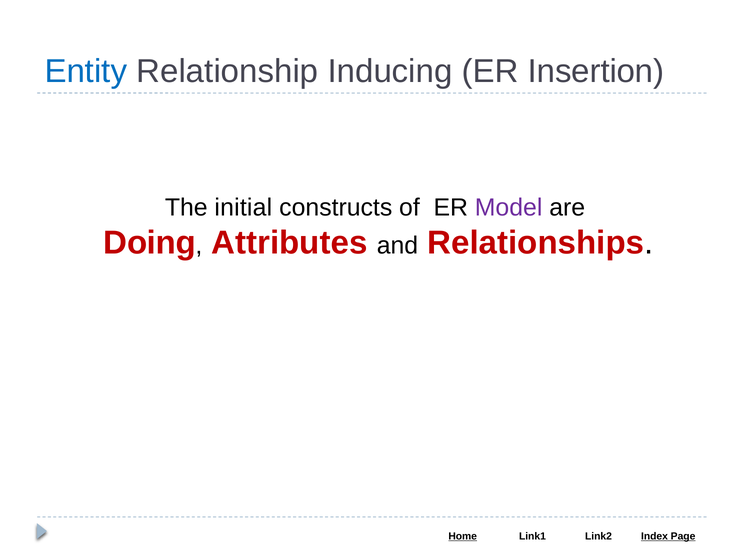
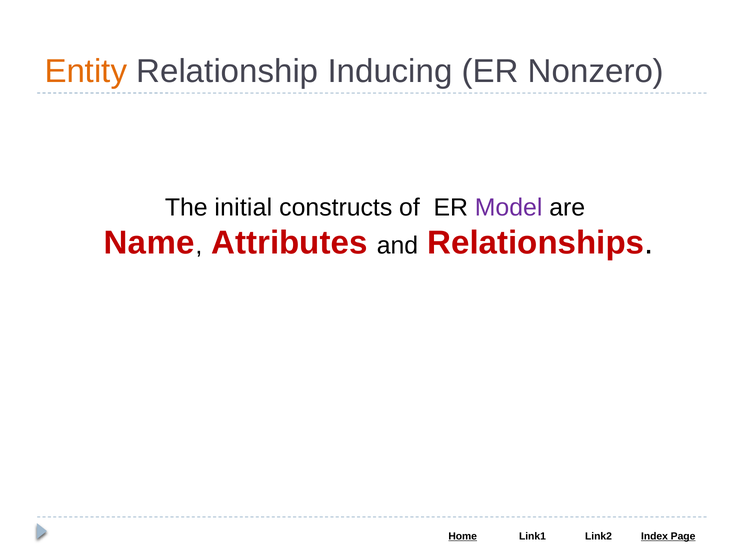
Entity colour: blue -> orange
Insertion: Insertion -> Nonzero
Doing: Doing -> Name
